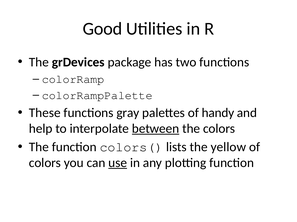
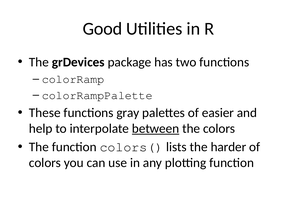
handy: handy -> easier
yellow: yellow -> harder
use underline: present -> none
